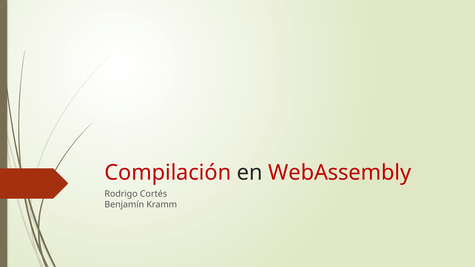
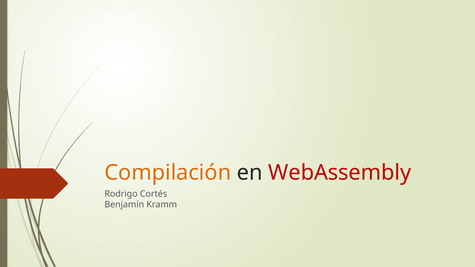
Compilación colour: red -> orange
